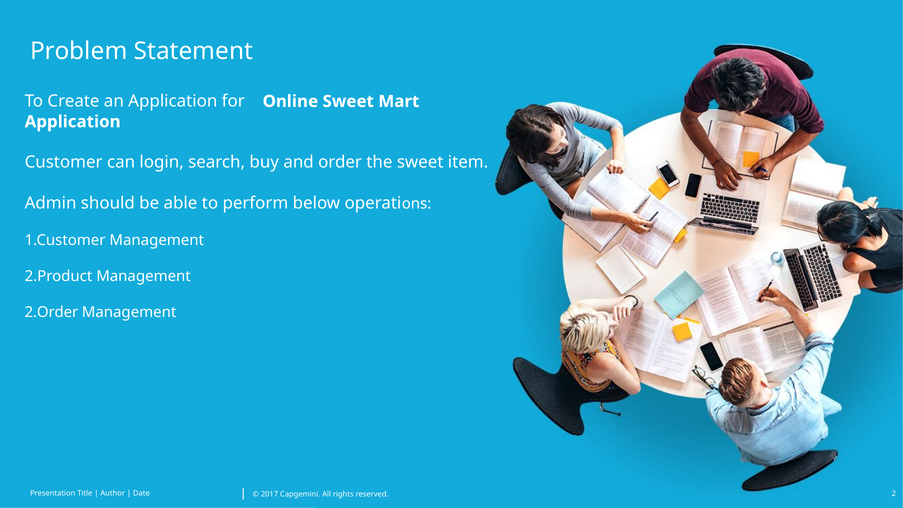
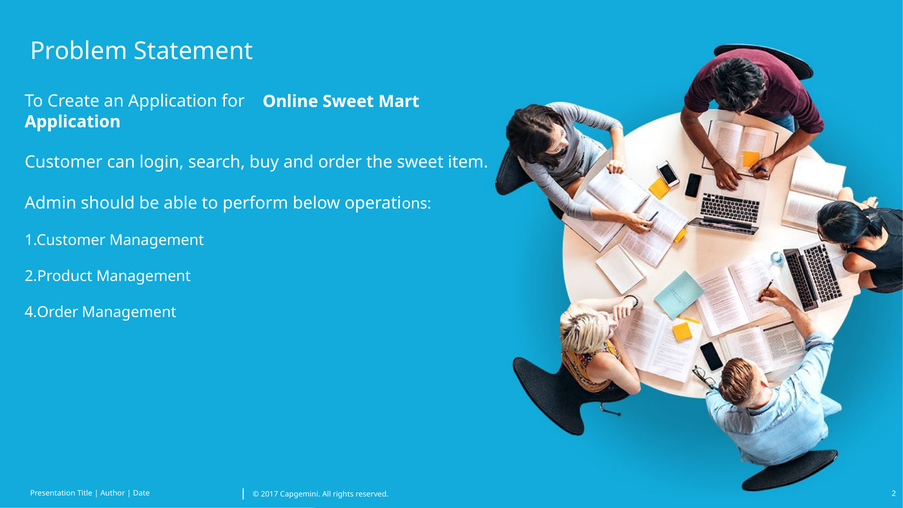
2.Order: 2.Order -> 4.Order
